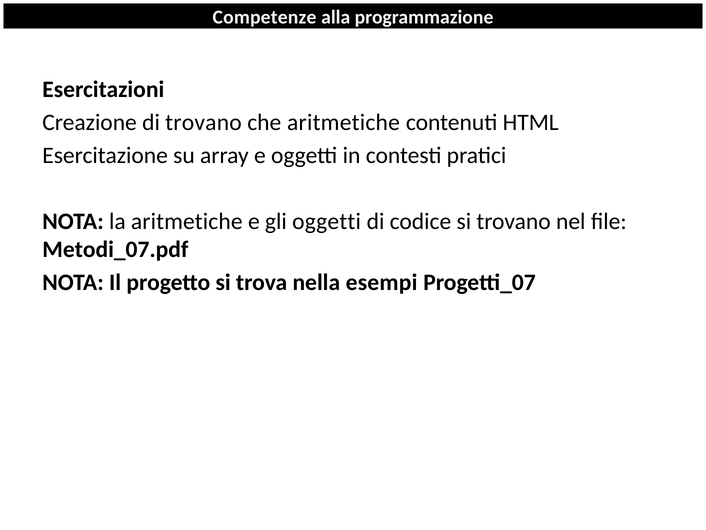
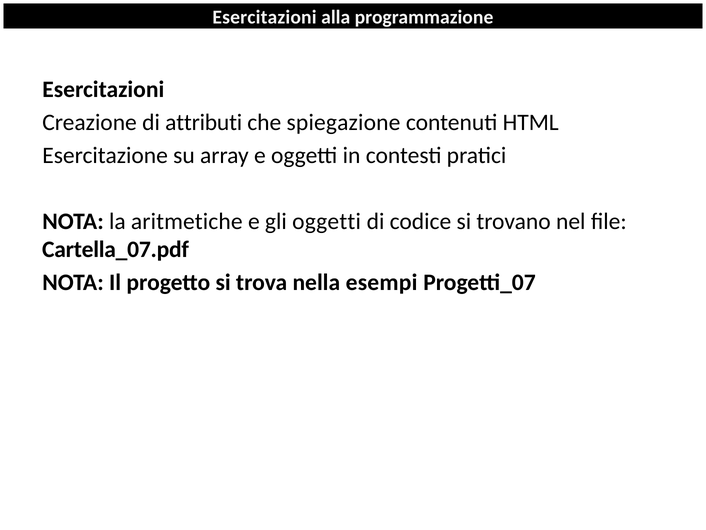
Competenze at (265, 17): Competenze -> Esercitazioni
di trovano: trovano -> attributi
che aritmetiche: aritmetiche -> spiegazione
Metodi_07.pdf: Metodi_07.pdf -> Cartella_07.pdf
